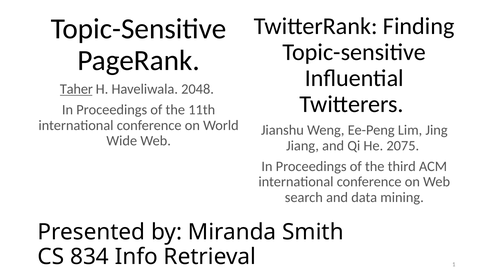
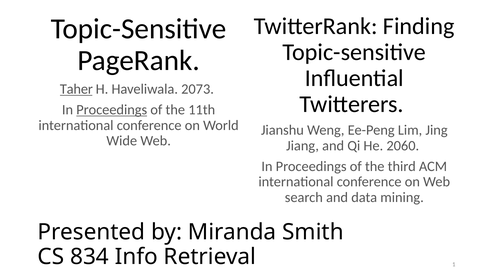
2048: 2048 -> 2073
Proceedings at (112, 110) underline: none -> present
2075: 2075 -> 2060
